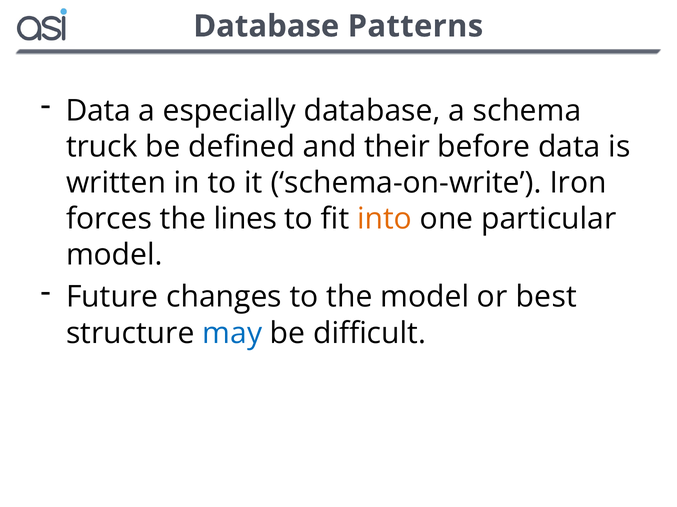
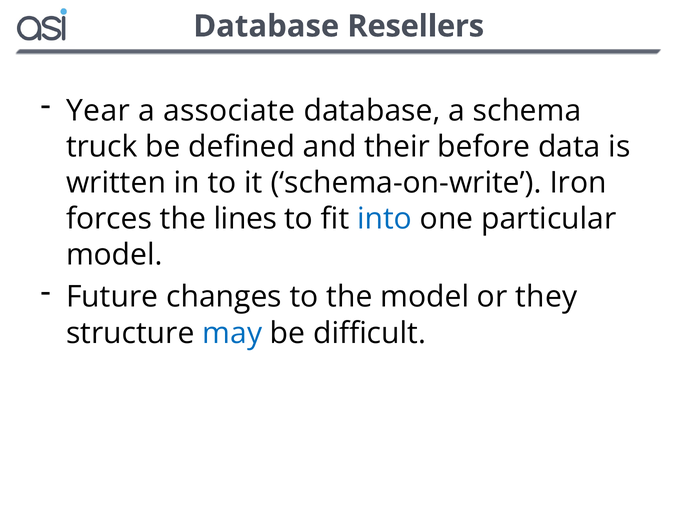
Patterns: Patterns -> Resellers
Data at (98, 111): Data -> Year
especially: especially -> associate
into colour: orange -> blue
best: best -> they
